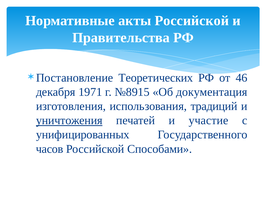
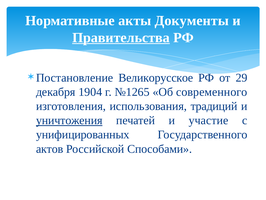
акты Российской: Российской -> Документы
Правительства underline: none -> present
Теоретических: Теоретических -> Великорусское
46: 46 -> 29
1971: 1971 -> 1904
№8915: №8915 -> №1265
документация: документация -> современного
часов: часов -> актов
